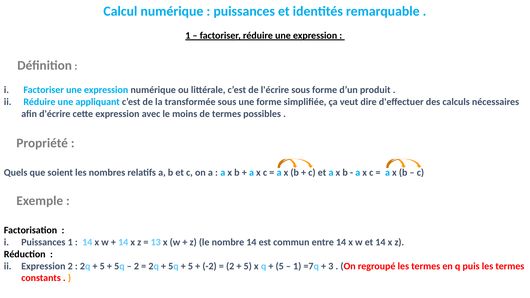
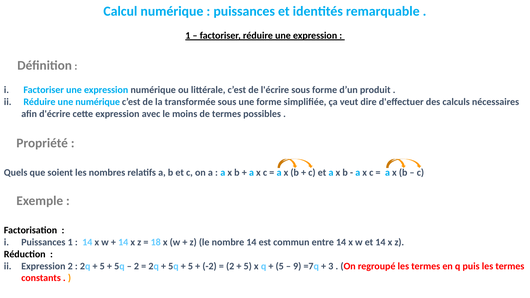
une appliquant: appliquant -> numérique
13: 13 -> 18
1 at (297, 266): 1 -> 9
